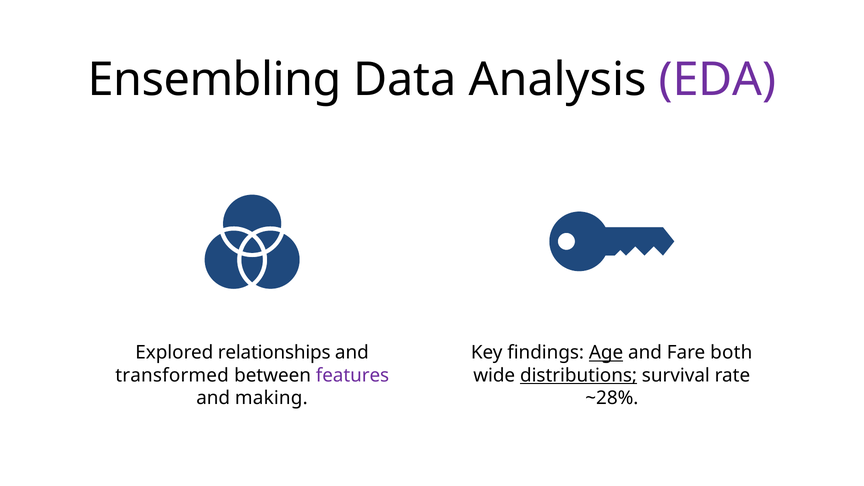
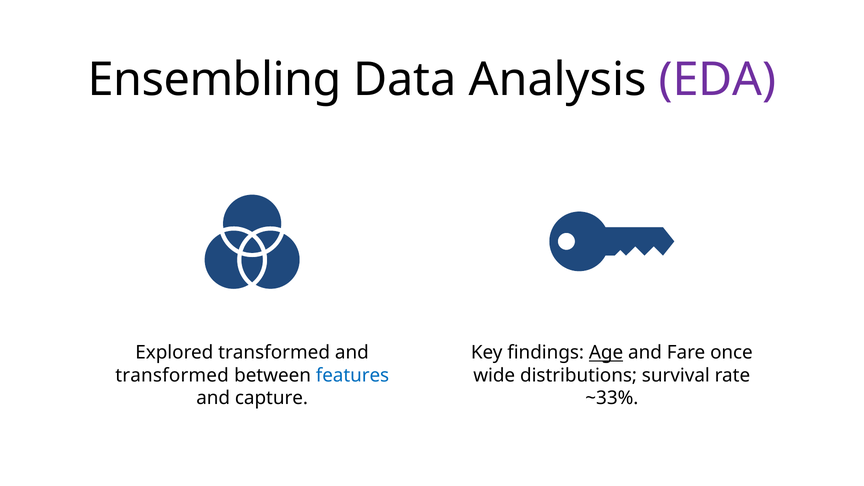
Explored relationships: relationships -> transformed
both: both -> once
features colour: purple -> blue
distributions underline: present -> none
making: making -> capture
~28%: ~28% -> ~33%
